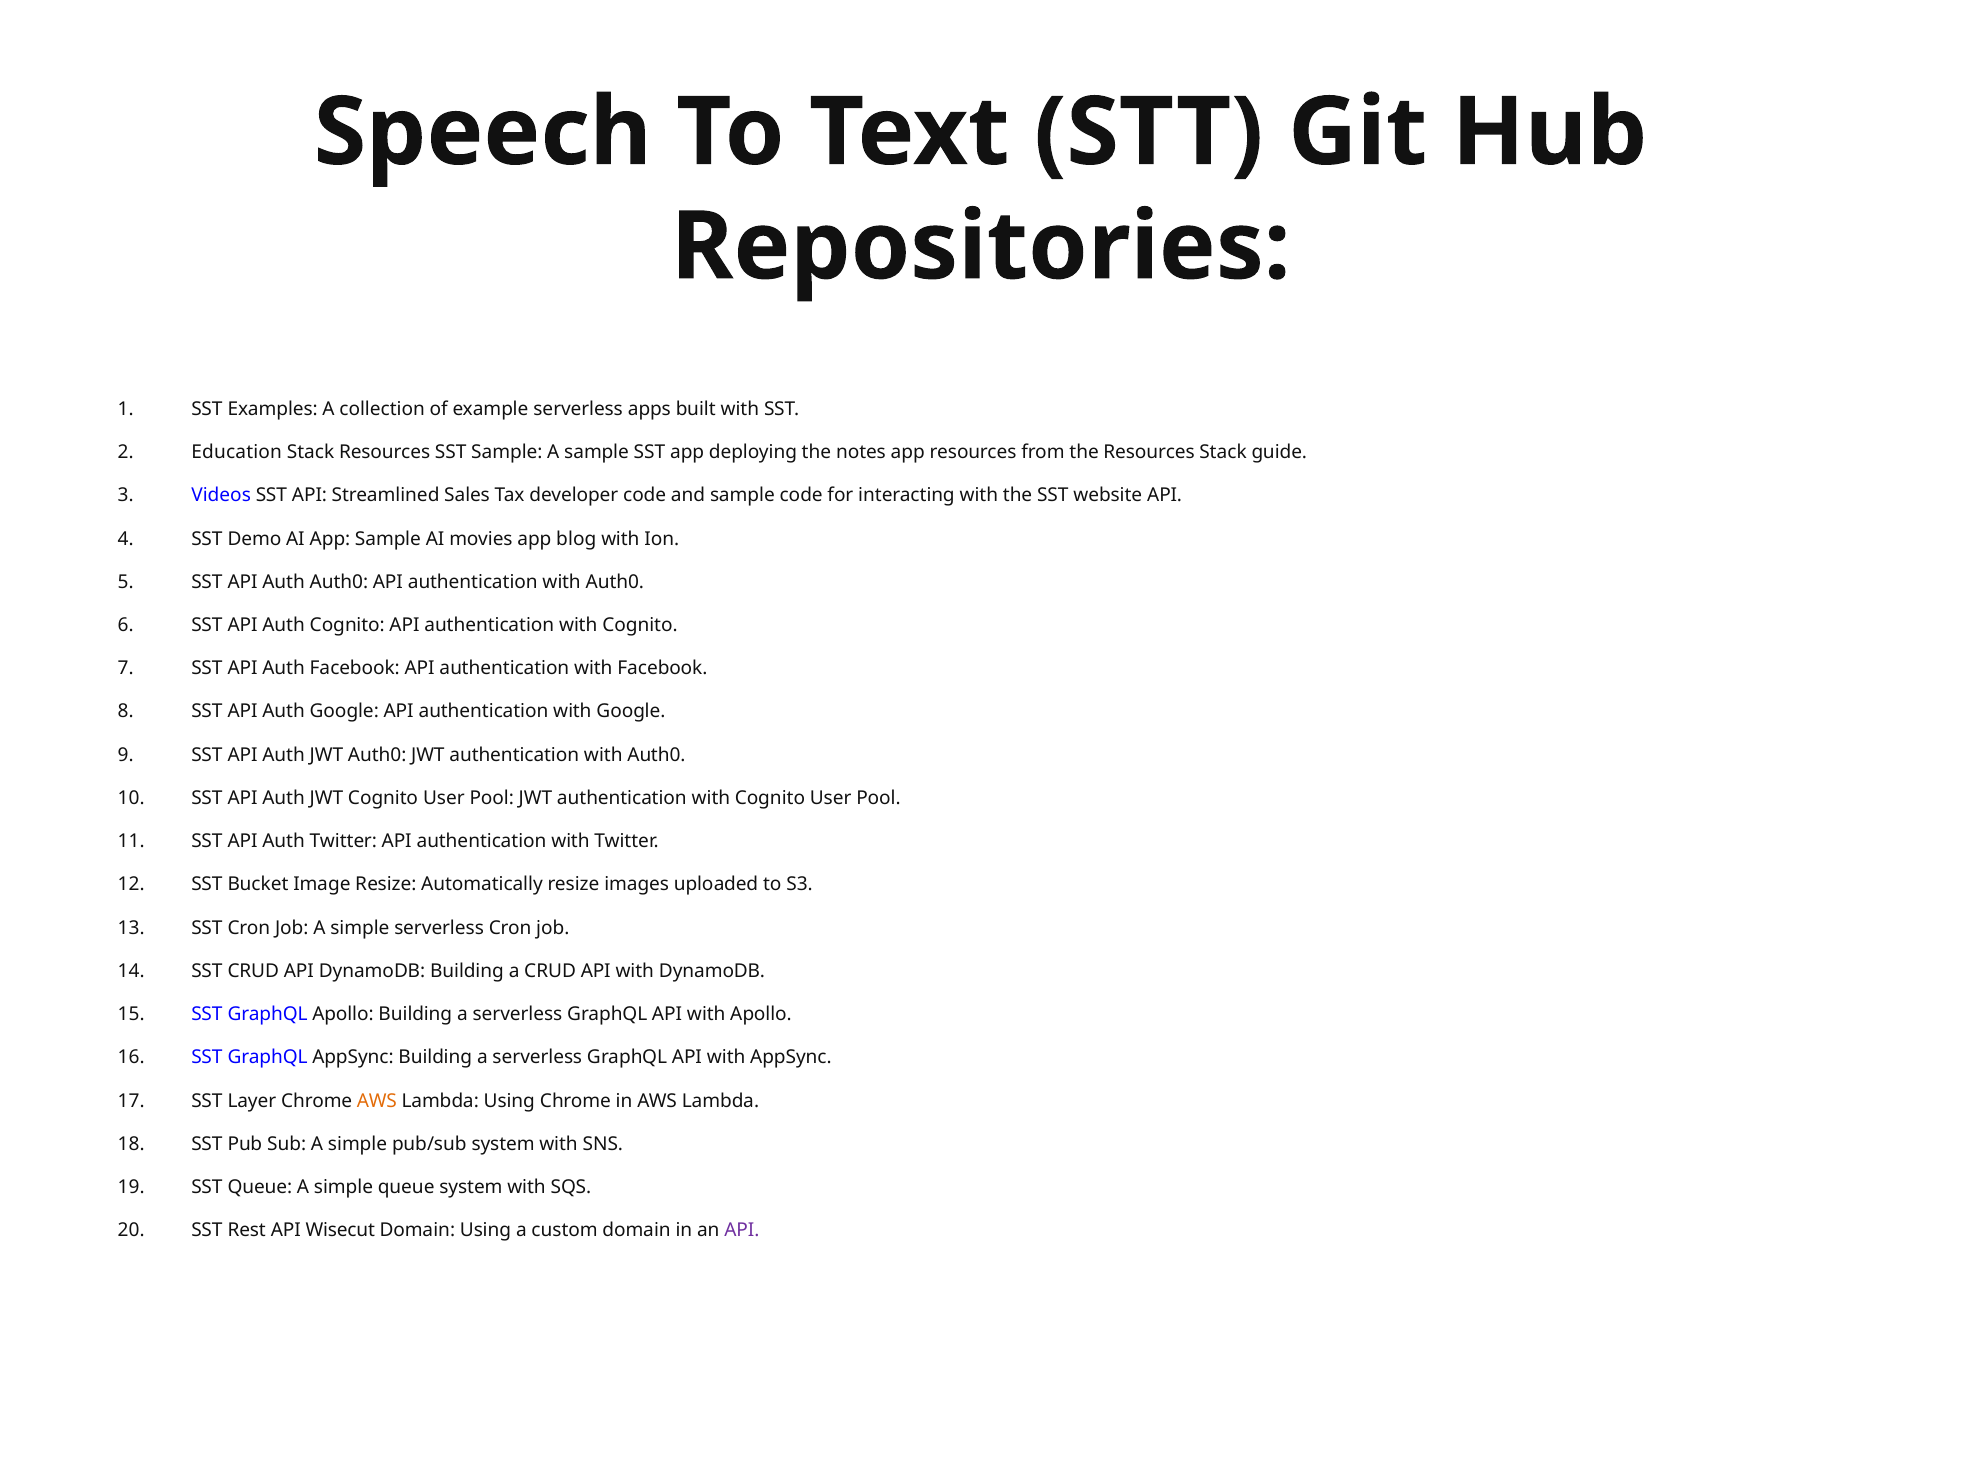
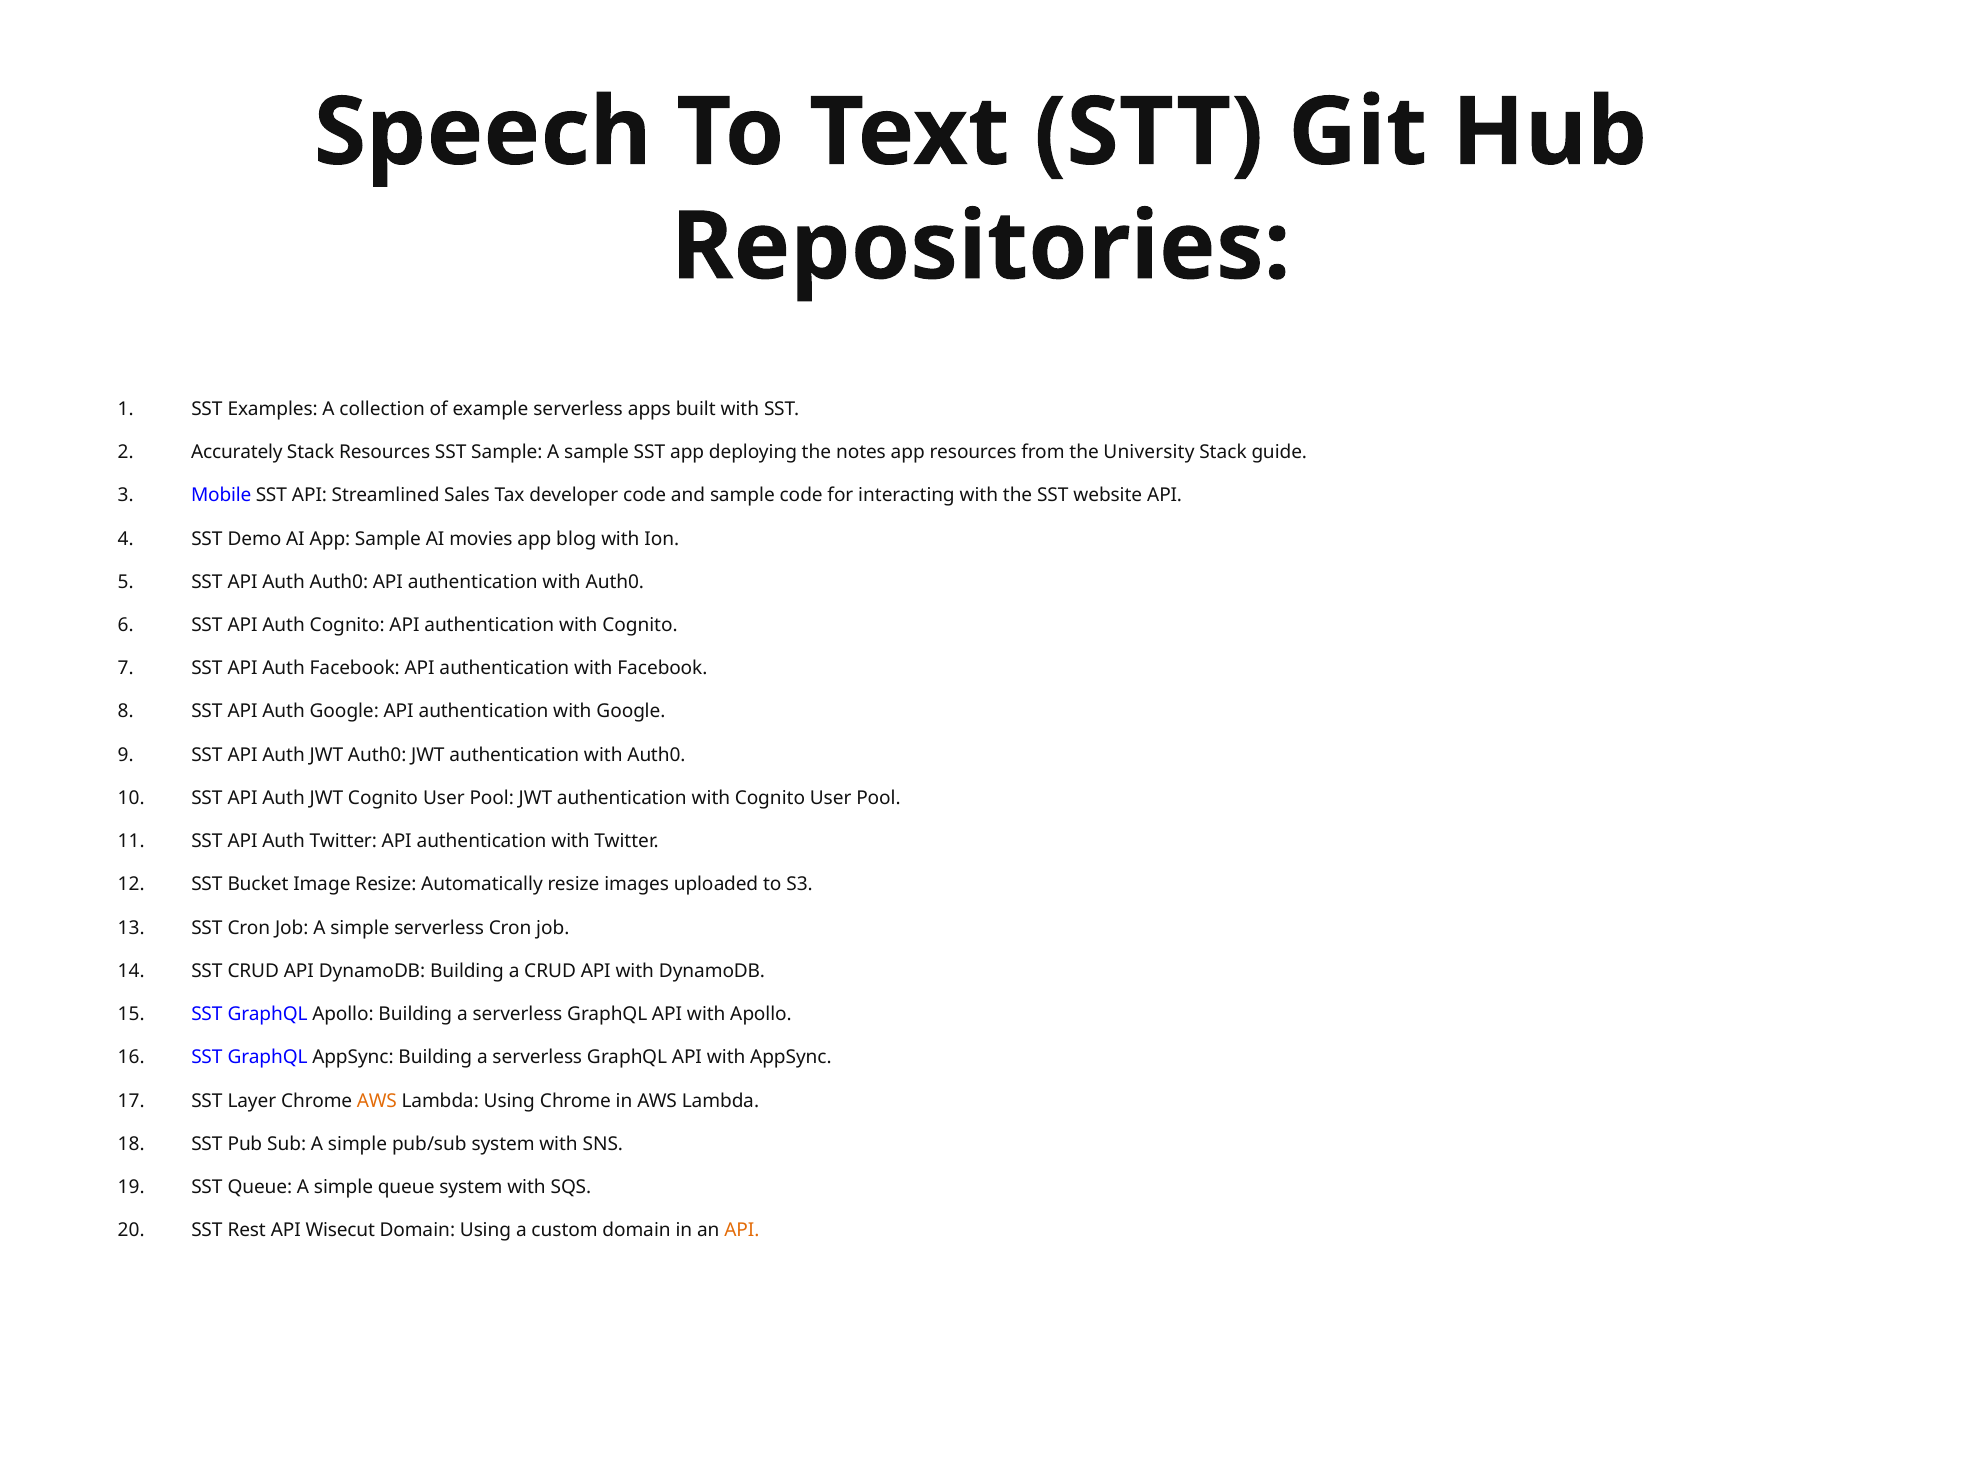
Education: Education -> Accurately
the Resources: Resources -> University
Videos: Videos -> Mobile
API at (742, 1231) colour: purple -> orange
